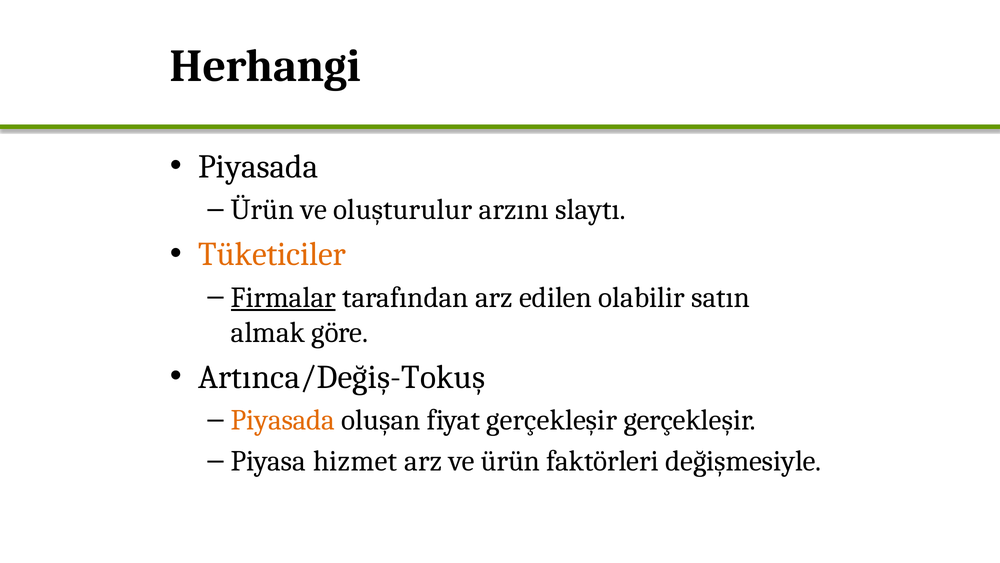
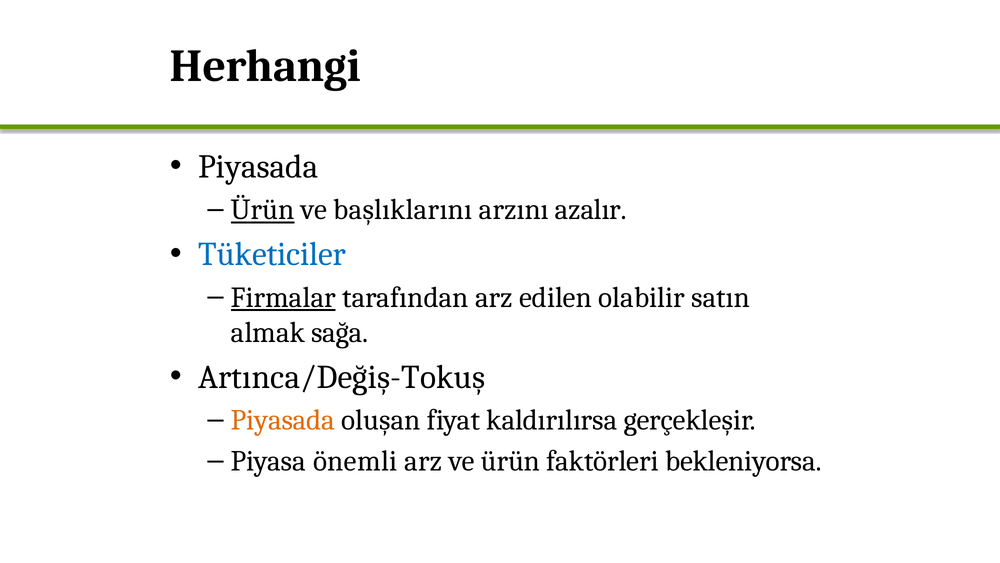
Ürün at (263, 210) underline: none -> present
oluşturulur: oluşturulur -> başlıklarını
slaytı: slaytı -> azalır
Tüketiciler colour: orange -> blue
göre: göre -> sağa
fiyat gerçekleşir: gerçekleşir -> kaldırılırsa
hizmet: hizmet -> önemli
değişmesiyle: değişmesiyle -> bekleniyorsa
